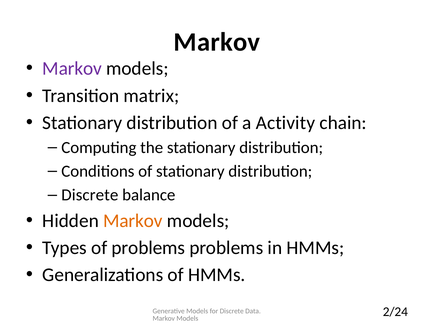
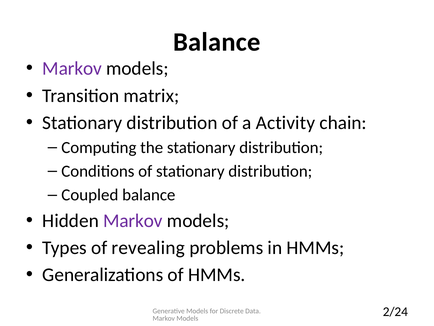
Markov at (217, 42): Markov -> Balance
Discrete at (90, 195): Discrete -> Coupled
Markov at (133, 220) colour: orange -> purple
of problems: problems -> revealing
